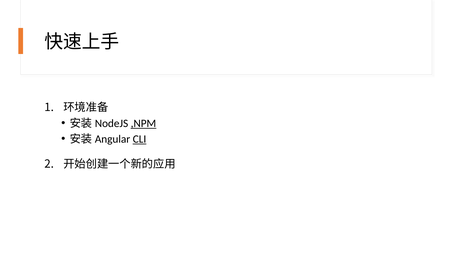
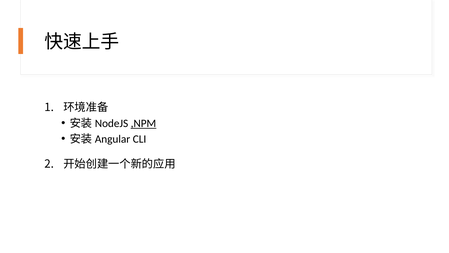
CLI underline: present -> none
